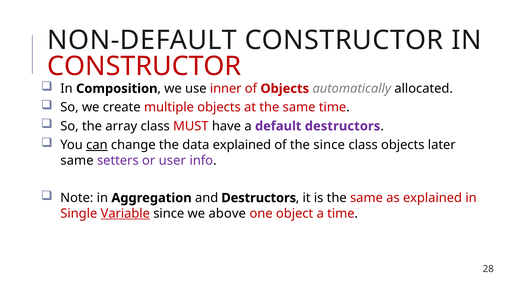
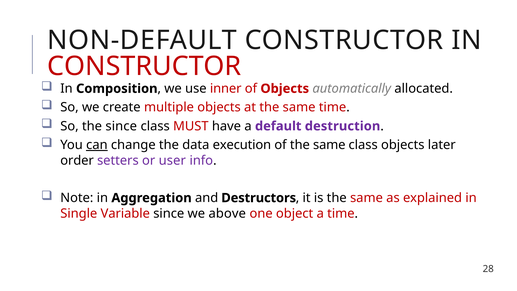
the array: array -> since
default destructors: destructors -> destruction
data explained: explained -> execution
of the since: since -> same
same at (77, 160): same -> order
Variable underline: present -> none
